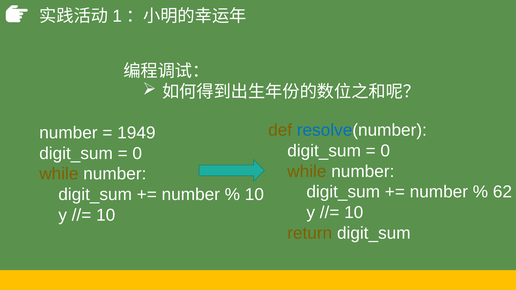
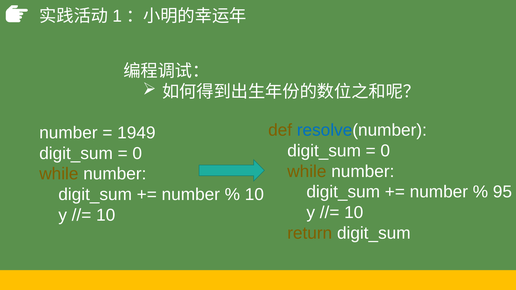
62: 62 -> 95
